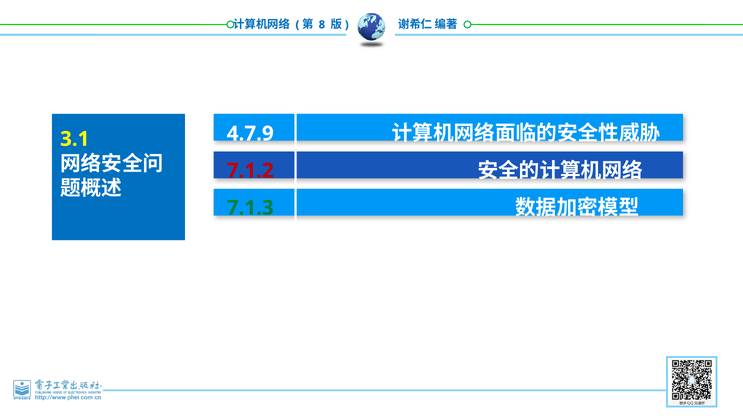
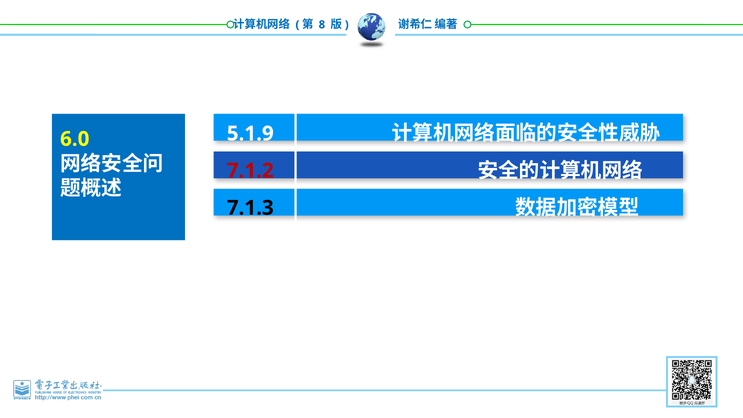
4.7.9: 4.7.9 -> 5.1.9
3.1: 3.1 -> 6.0
7.1.3 colour: green -> black
